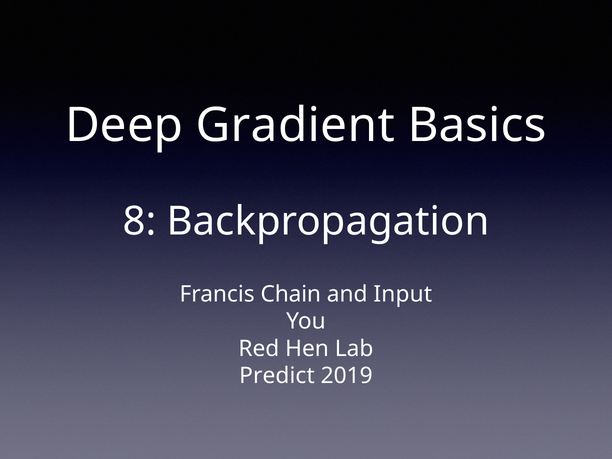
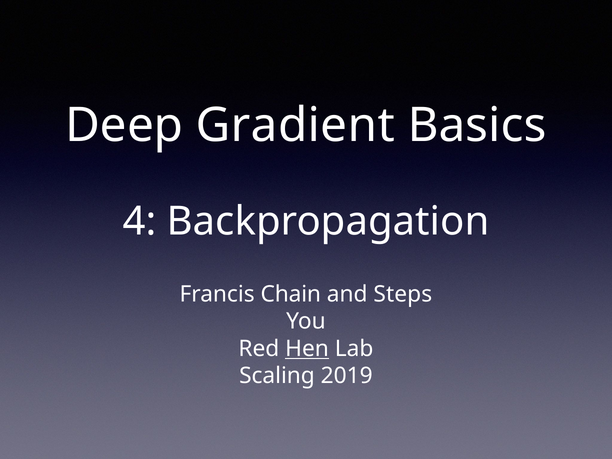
8: 8 -> 4
Input: Input -> Steps
Hen underline: none -> present
Predict: Predict -> Scaling
